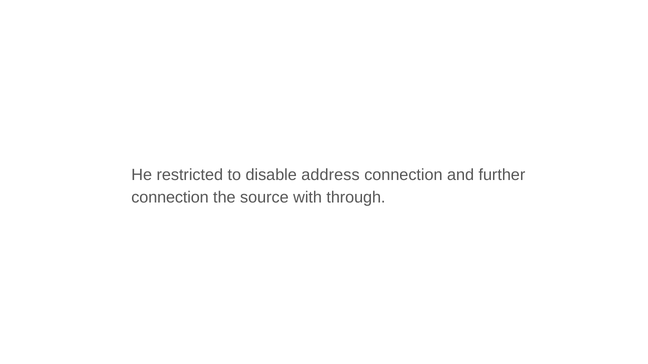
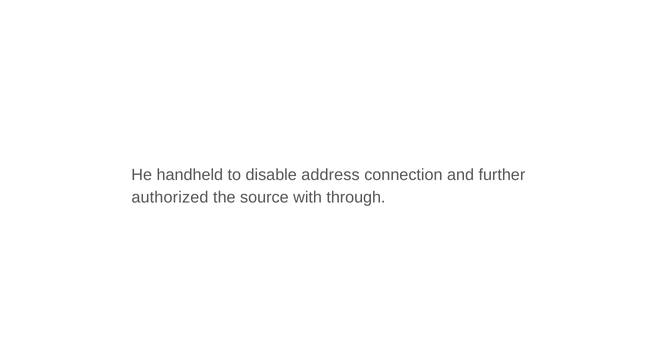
restricted: restricted -> handheld
connection at (170, 197): connection -> authorized
